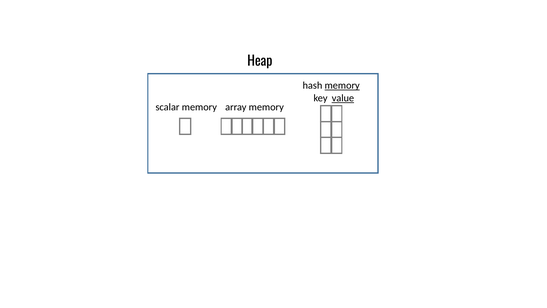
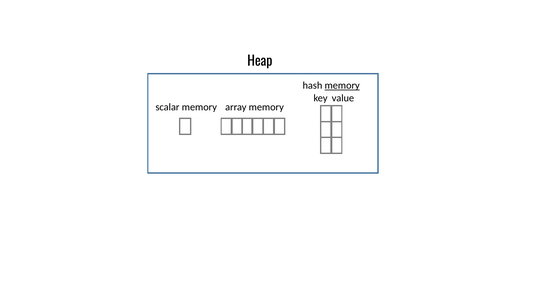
value underline: present -> none
